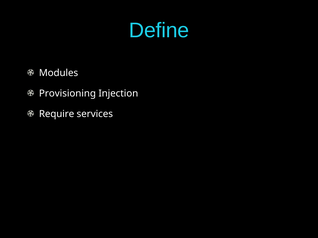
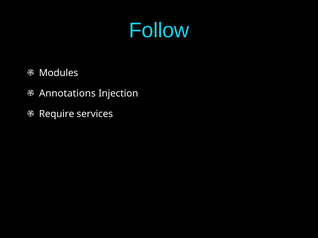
Define: Define -> Follow
Provisioning: Provisioning -> Annotations
